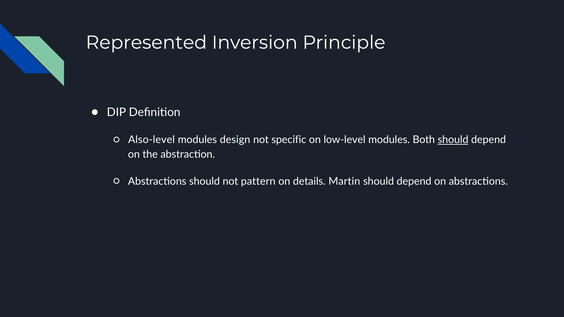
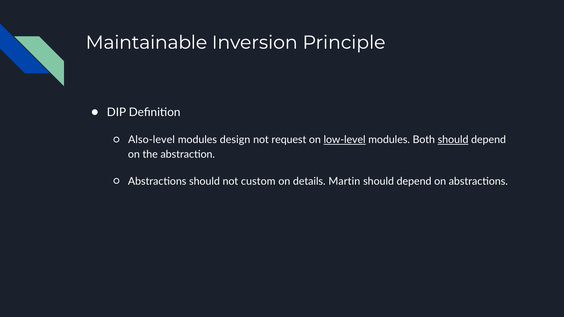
Represented: Represented -> Maintainable
specific: specific -> request
low-level underline: none -> present
pattern: pattern -> custom
